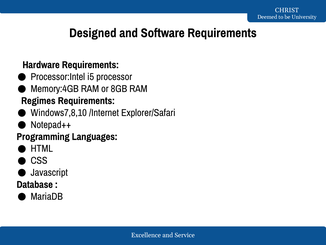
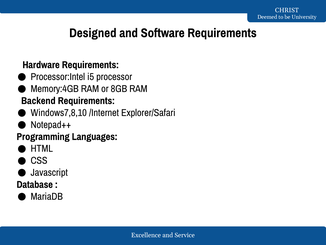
Regimes: Regimes -> Backend
